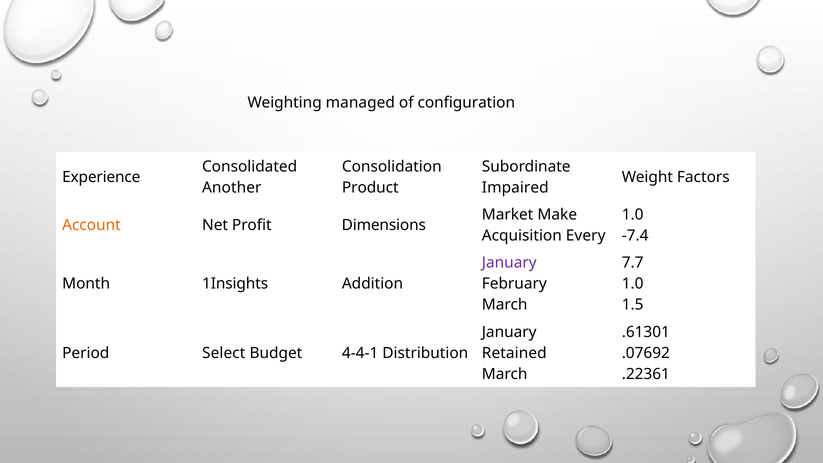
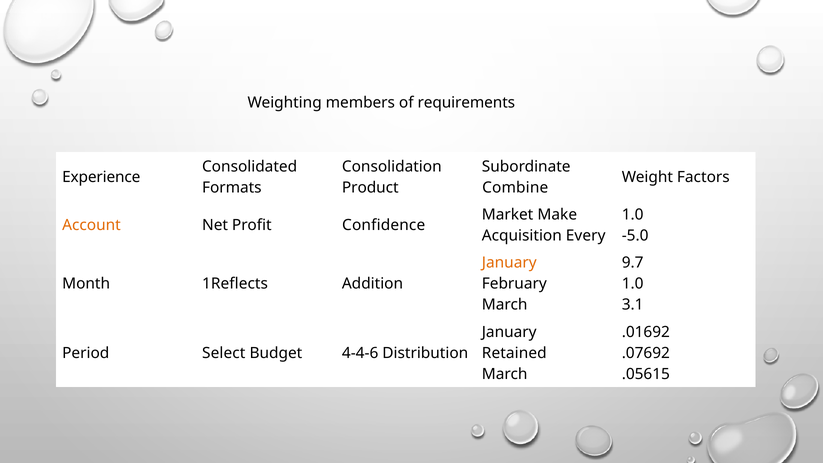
managed: managed -> members
configuration: configuration -> requirements
Another: Another -> Formats
Impaired: Impaired -> Combine
Dimensions: Dimensions -> Confidence
-7.4: -7.4 -> -5.0
January at (509, 263) colour: purple -> orange
7.7: 7.7 -> 9.7
1Insights: 1Insights -> 1Reflects
1.5: 1.5 -> 3.1
.61301: .61301 -> .01692
4-4-1: 4-4-1 -> 4-4-6
.22361: .22361 -> .05615
